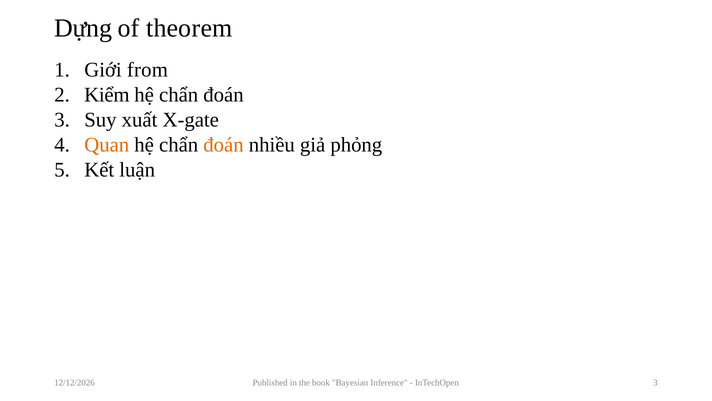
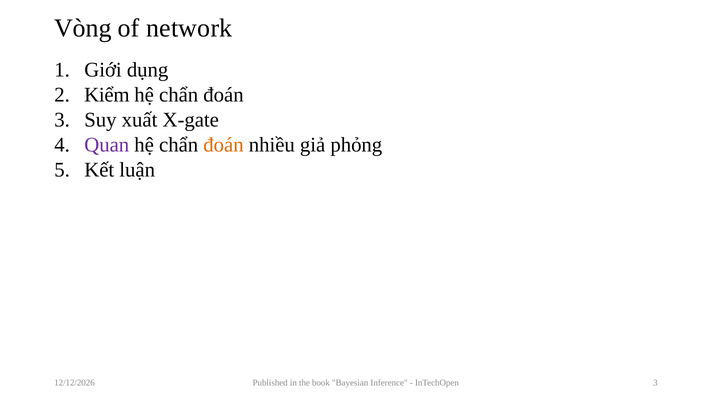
Dựng: Dựng -> Vòng
theorem: theorem -> network
from: from -> dụng
Quan colour: orange -> purple
